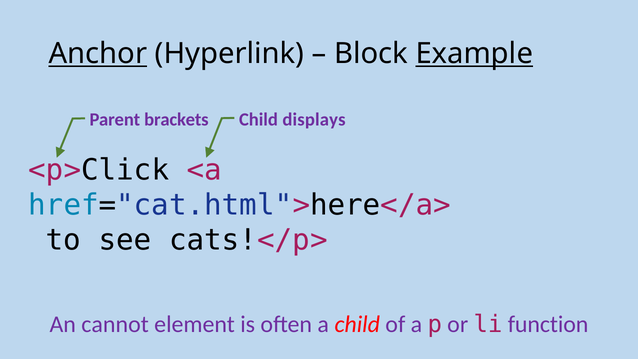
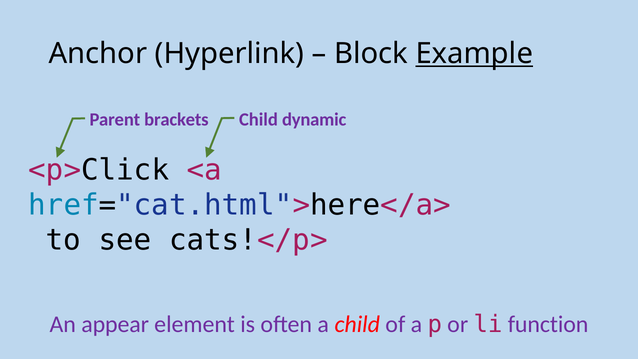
Anchor underline: present -> none
displays: displays -> dynamic
cannot: cannot -> appear
